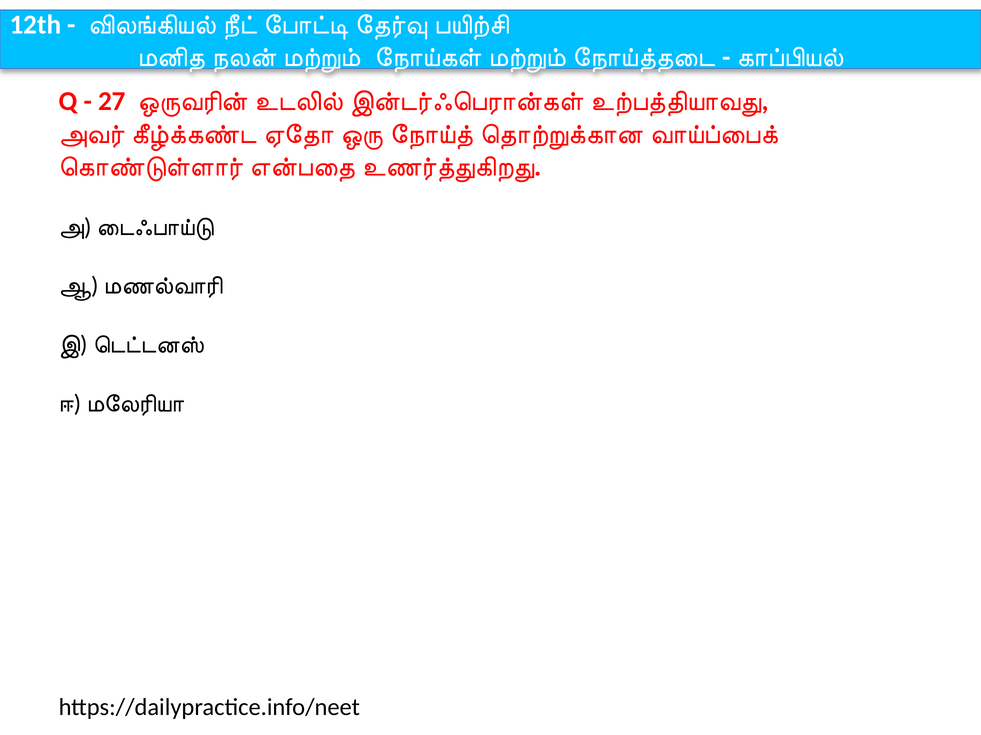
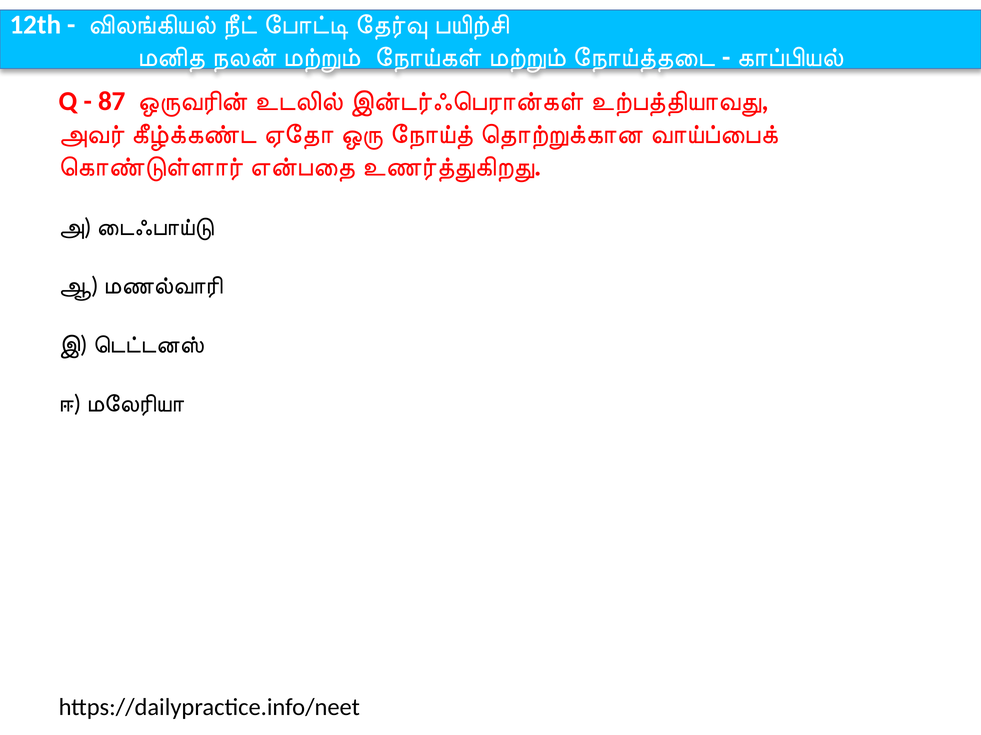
27: 27 -> 87
